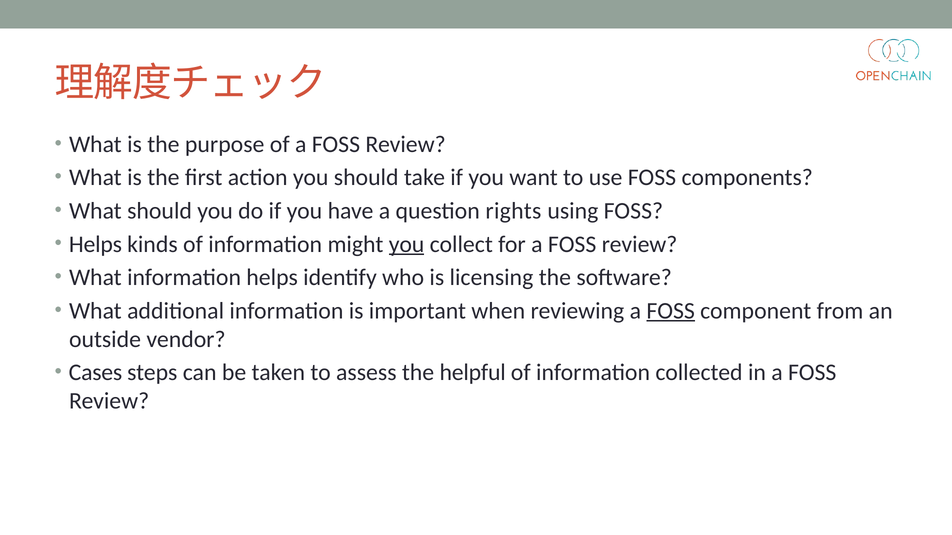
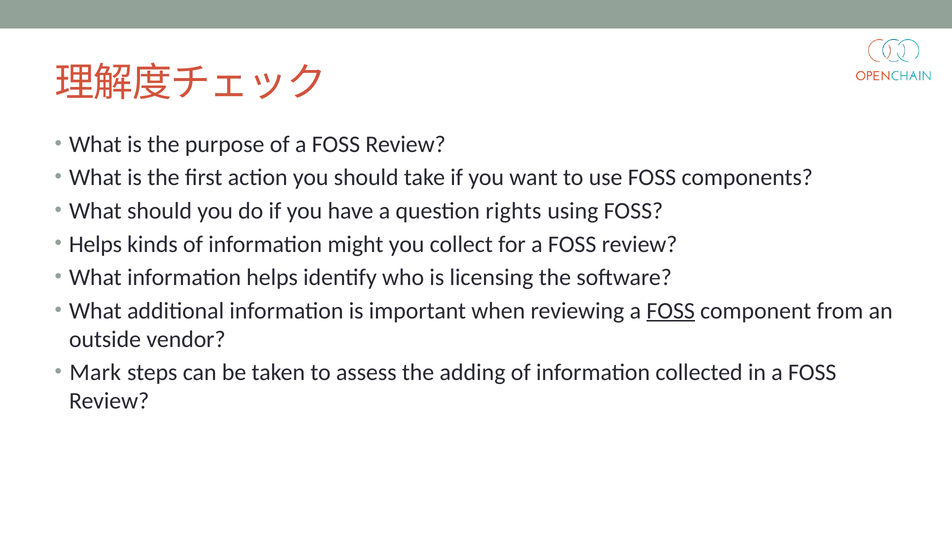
you at (407, 244) underline: present -> none
Cases: Cases -> Mark
helpful: helpful -> adding
